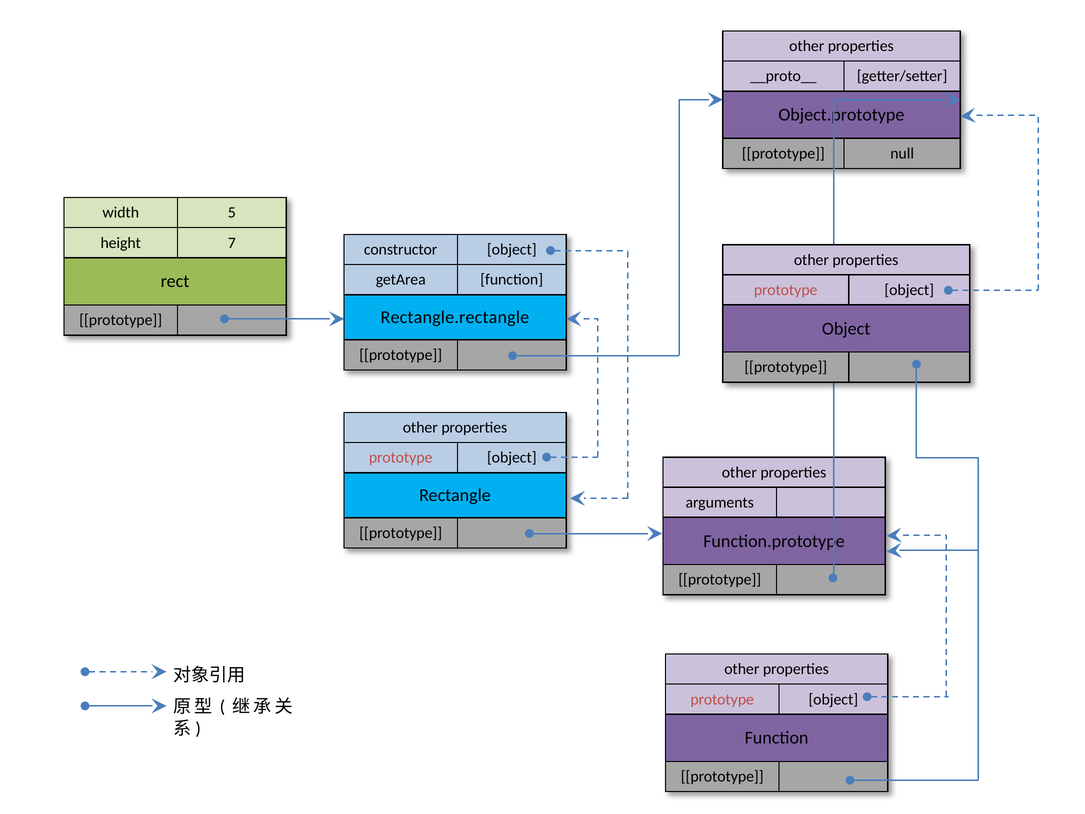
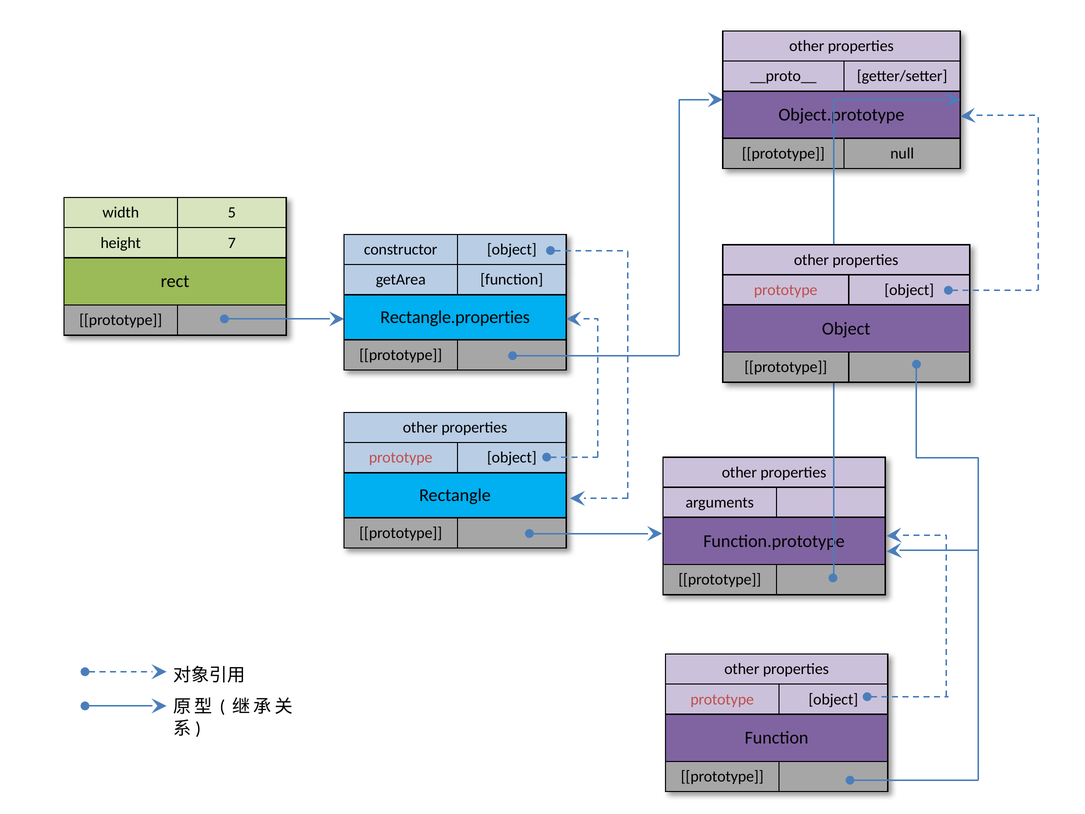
Rectangle.rectangle: Rectangle.rectangle -> Rectangle.properties
